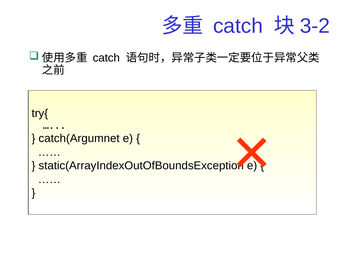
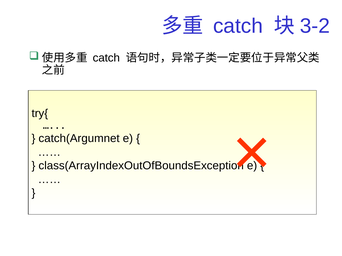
static(ArrayIndexOutOfBoundsException: static(ArrayIndexOutOfBoundsException -> class(ArrayIndexOutOfBoundsException
